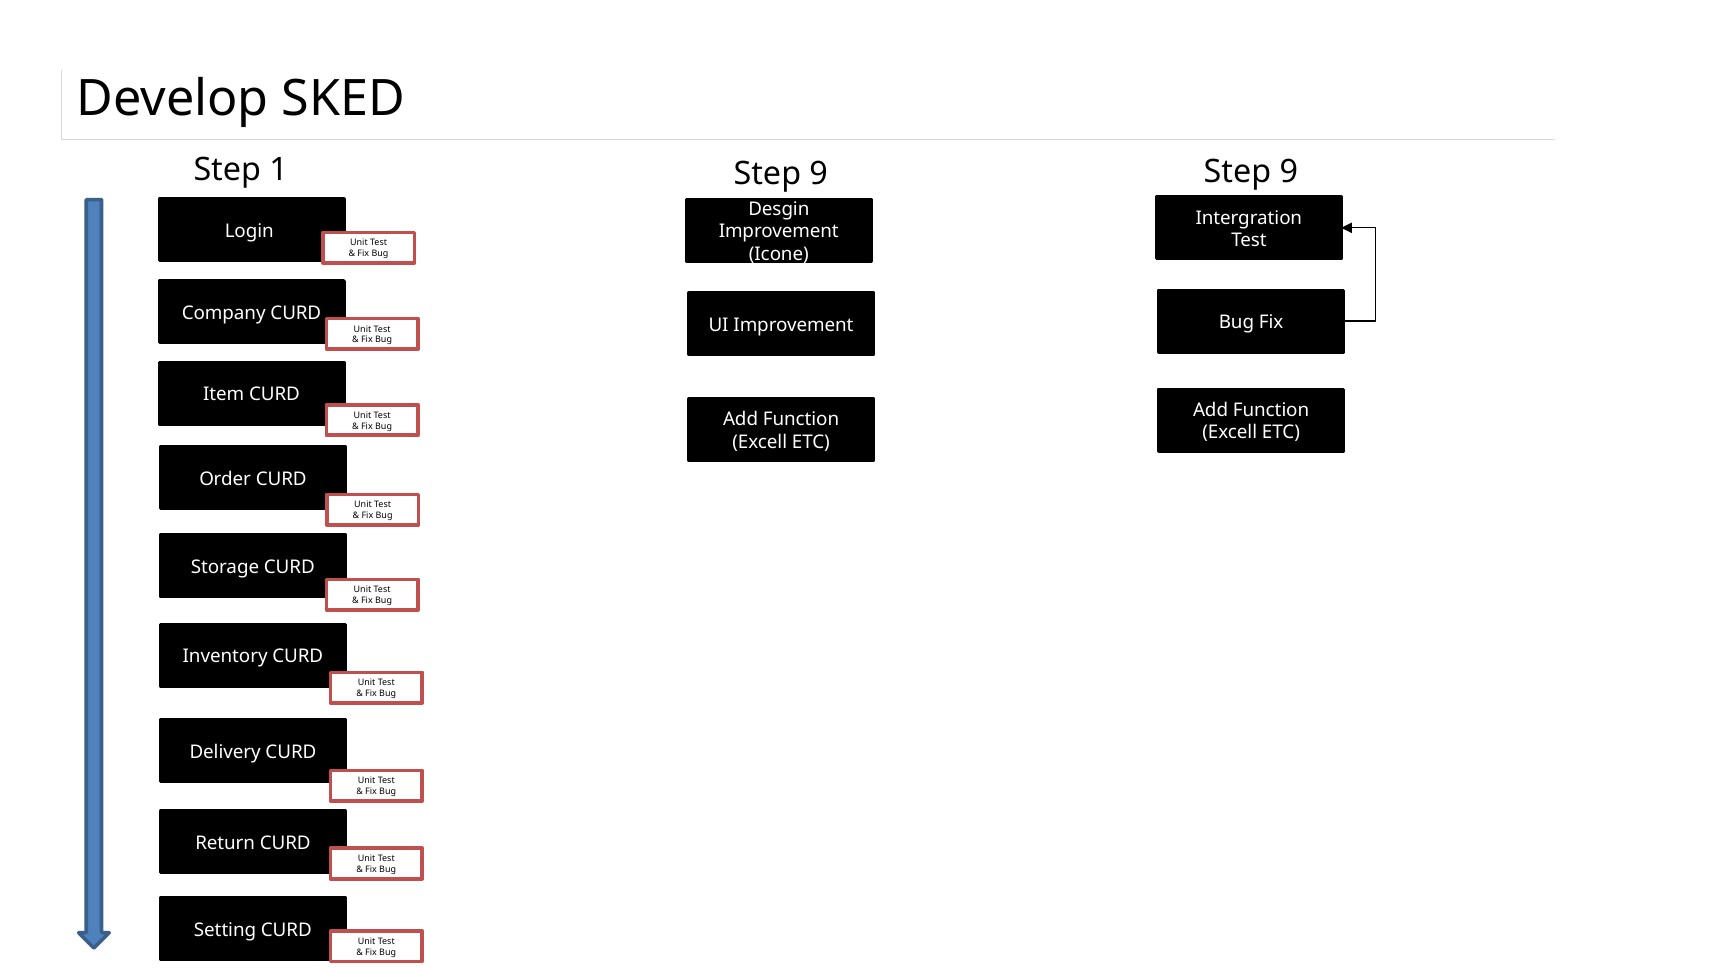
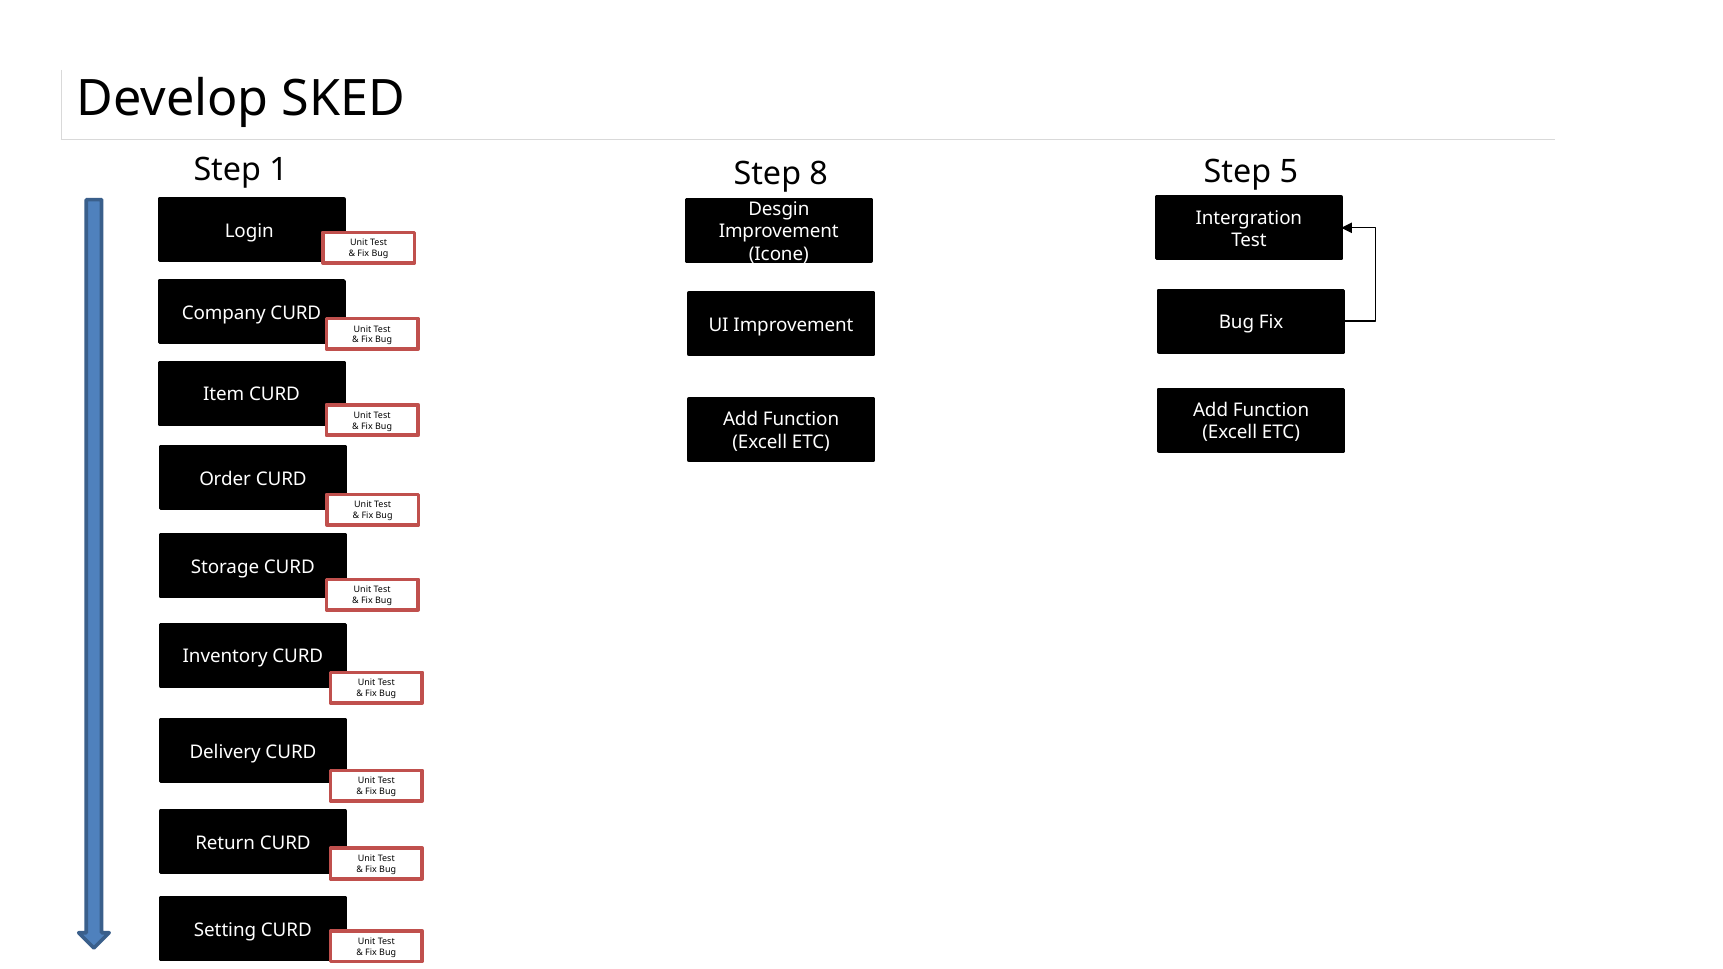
1 Step 9: 9 -> 8
9 at (1289, 172): 9 -> 5
